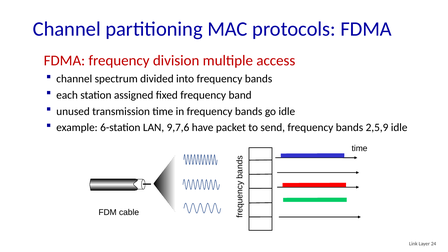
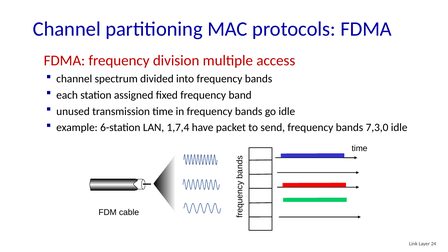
9,7,6: 9,7,6 -> 1,7,4
2,5,9: 2,5,9 -> 7,3,0
